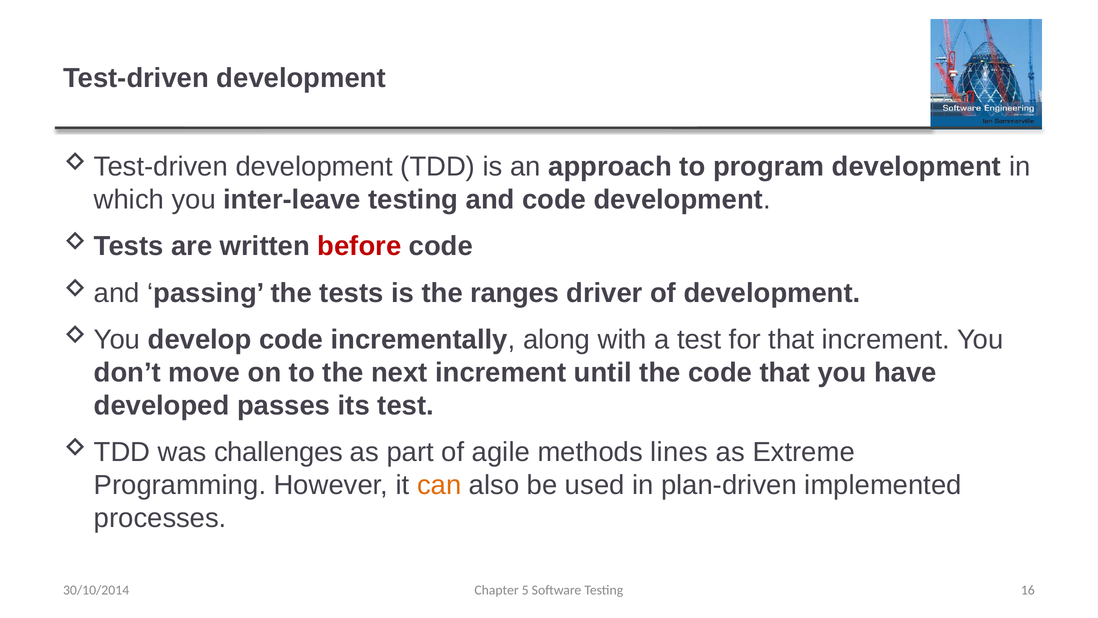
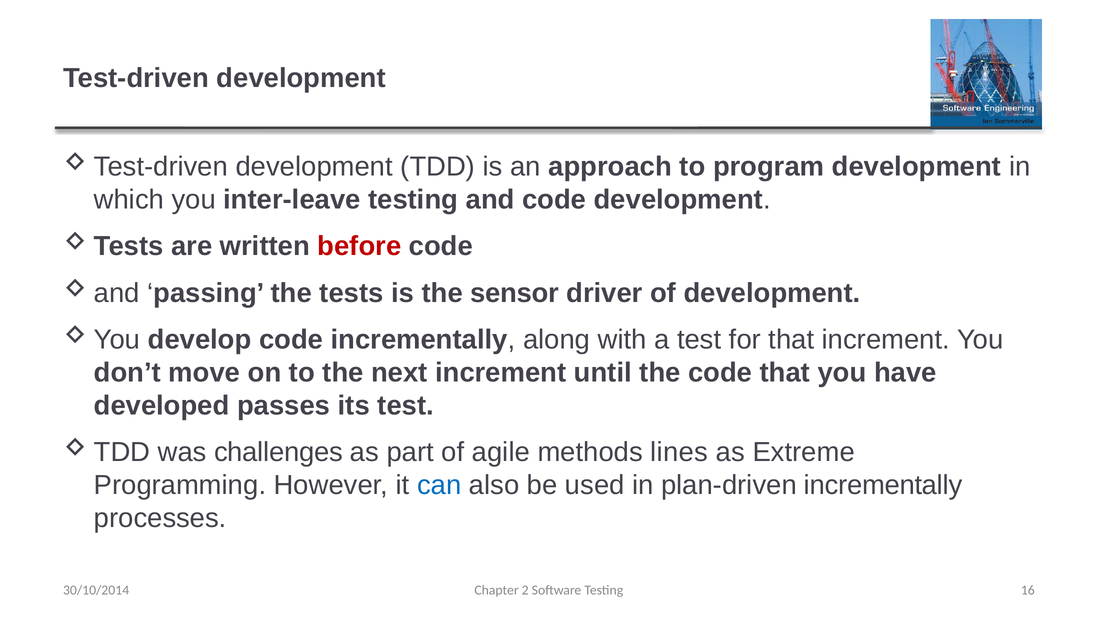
ranges: ranges -> sensor
can colour: orange -> blue
plan-driven implemented: implemented -> incrementally
5: 5 -> 2
